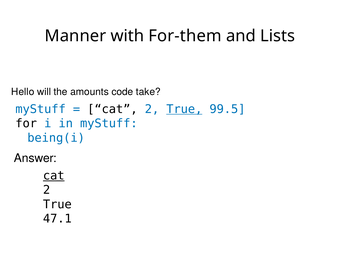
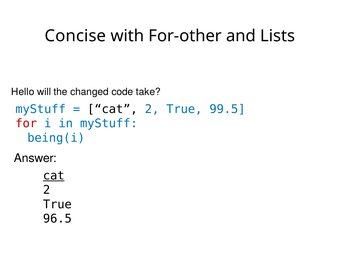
Manner: Manner -> Concise
For-them: For-them -> For-other
amounts: amounts -> changed
True at (184, 109) underline: present -> none
for colour: black -> red
47.1: 47.1 -> 96.5
